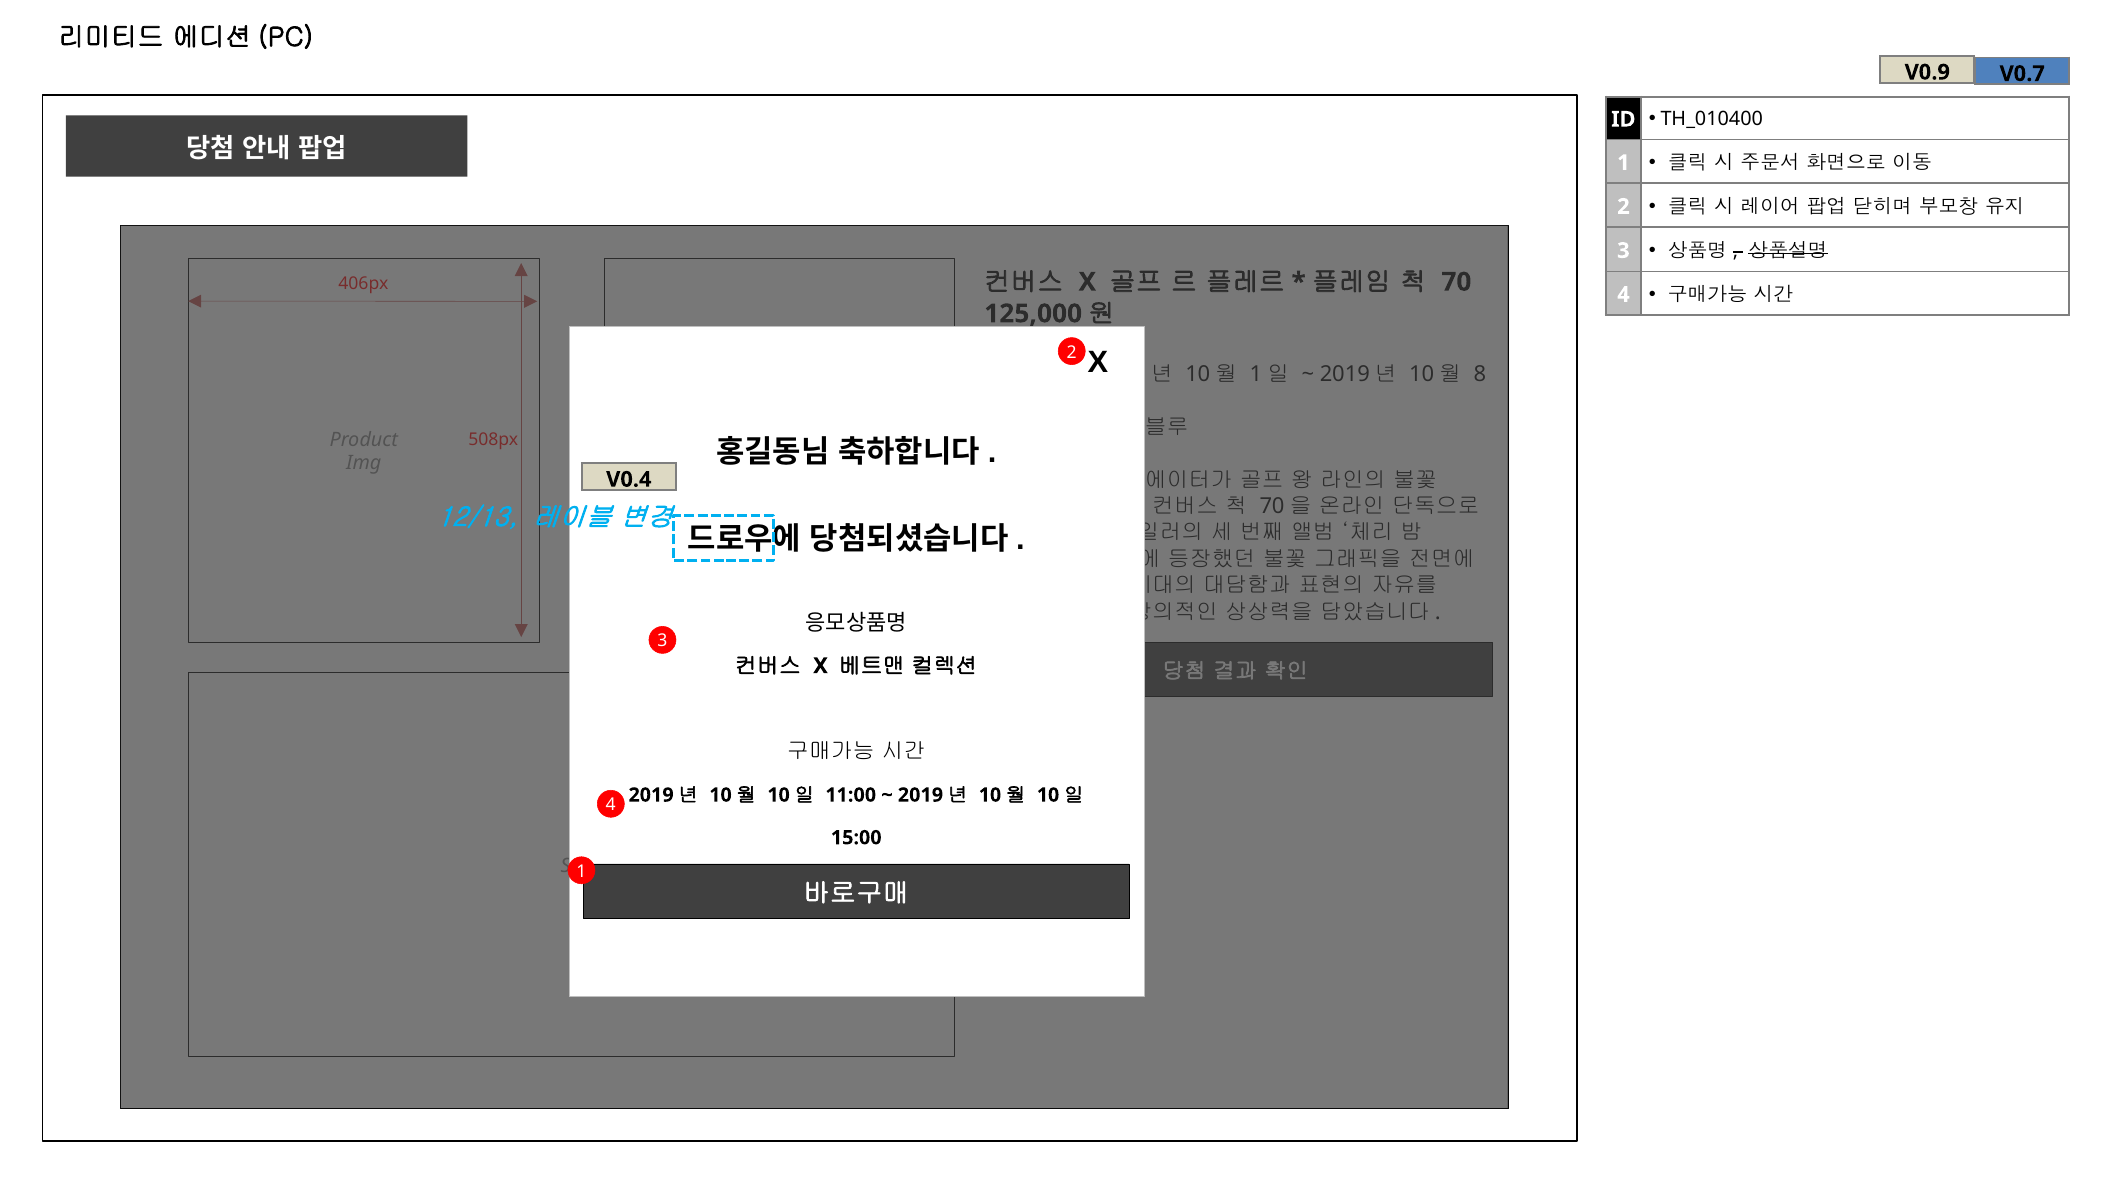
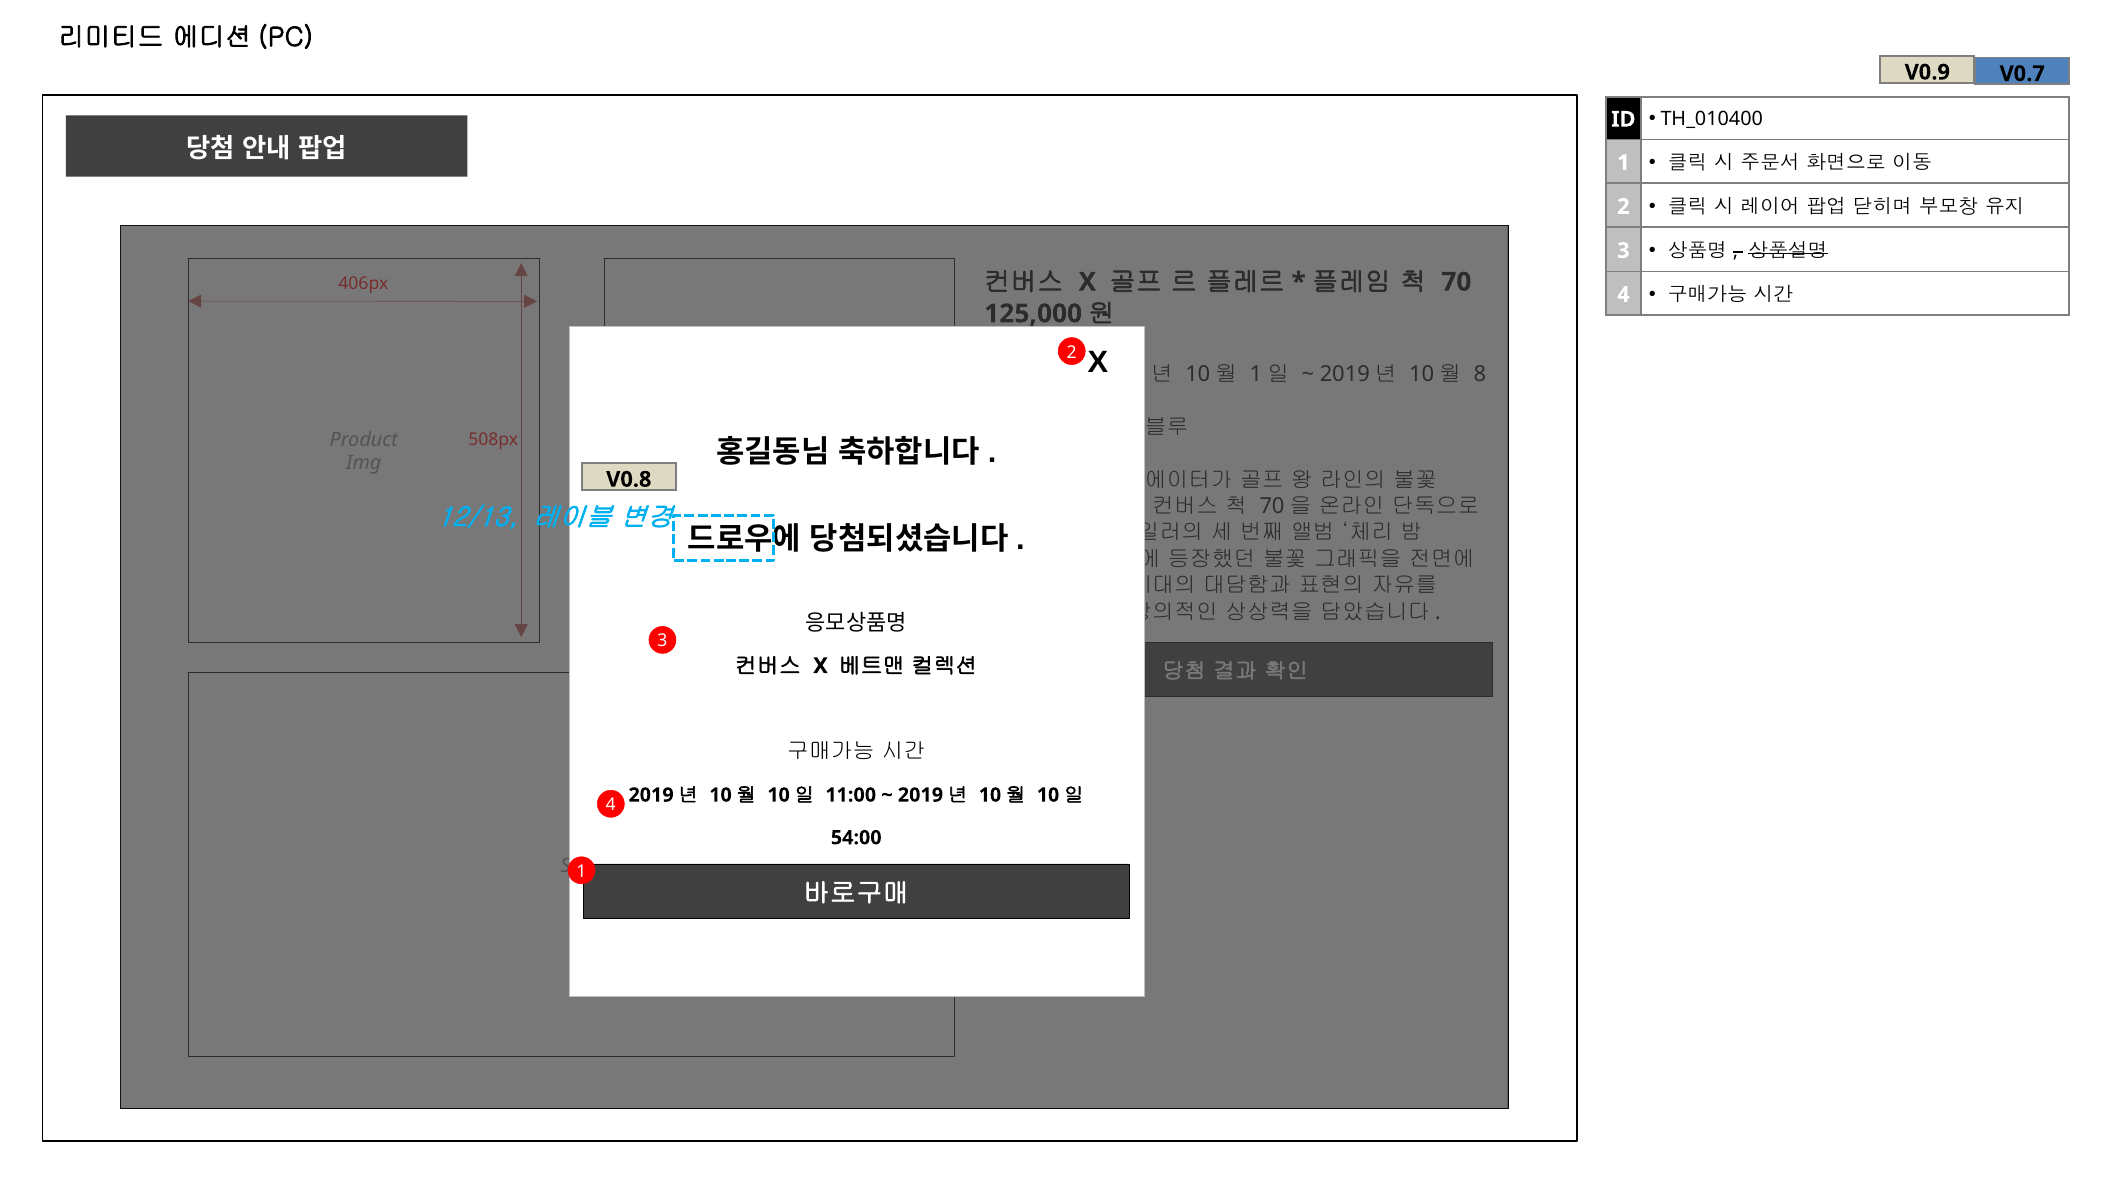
V0.4: V0.4 -> V0.8
15:00: 15:00 -> 54:00
